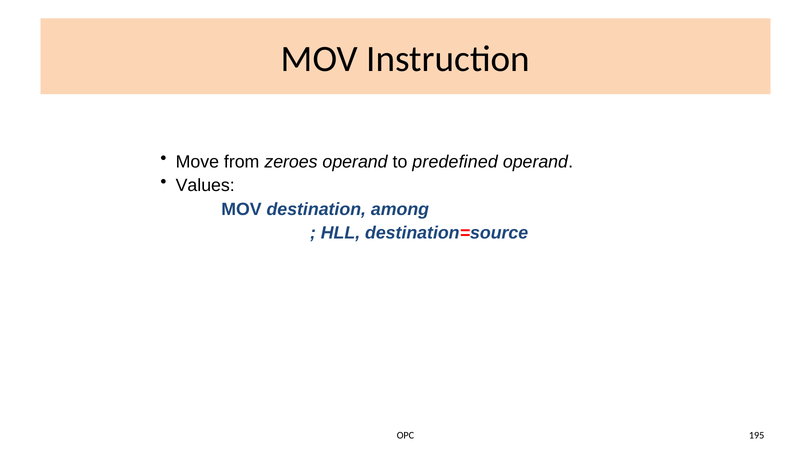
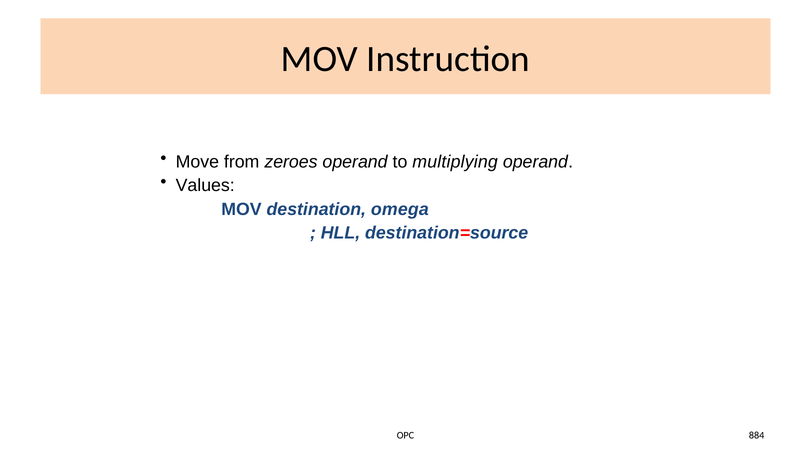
predefined: predefined -> multiplying
among: among -> omega
195: 195 -> 884
